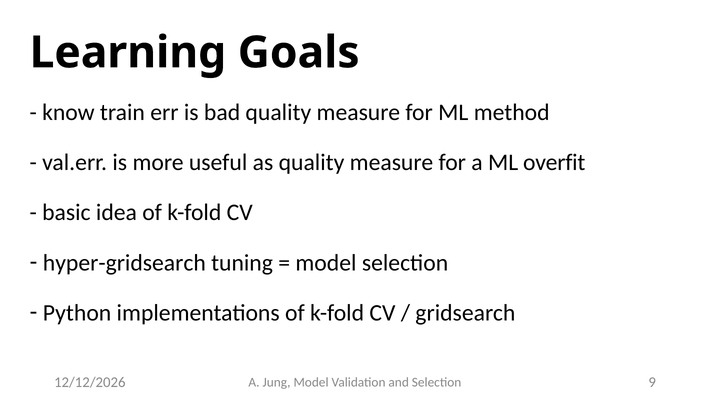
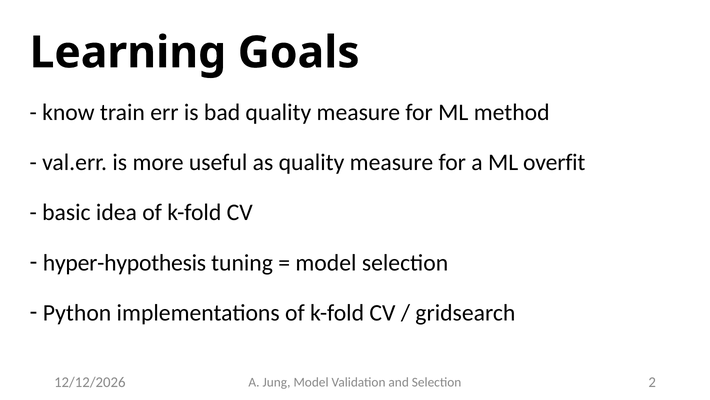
hyper-gridsearch: hyper-gridsearch -> hyper-hypothesis
9: 9 -> 2
